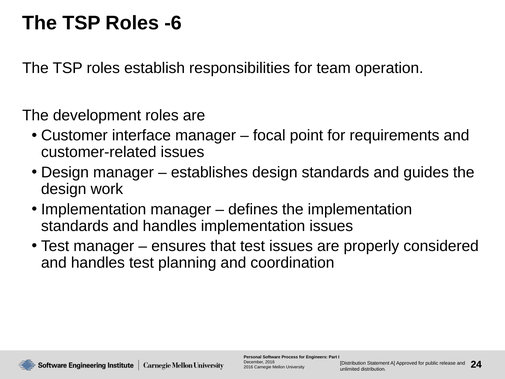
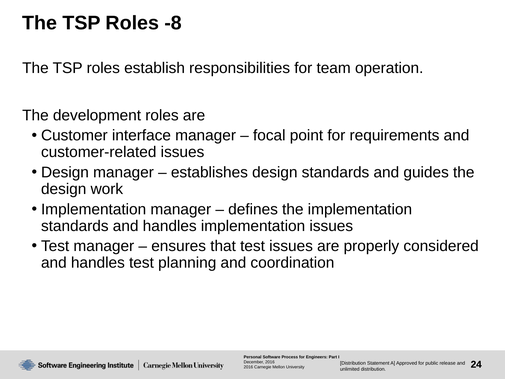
-6: -6 -> -8
